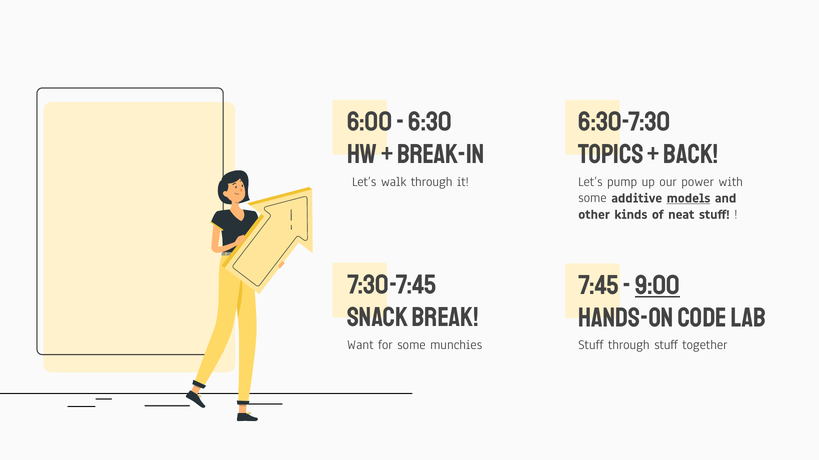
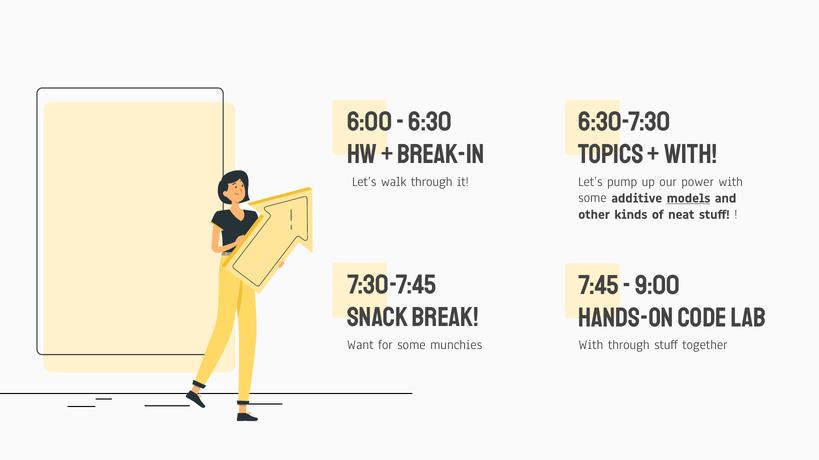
BACK at (691, 154): BACK -> WITH
9:00 underline: present -> none
Stuff at (591, 345): Stuff -> With
